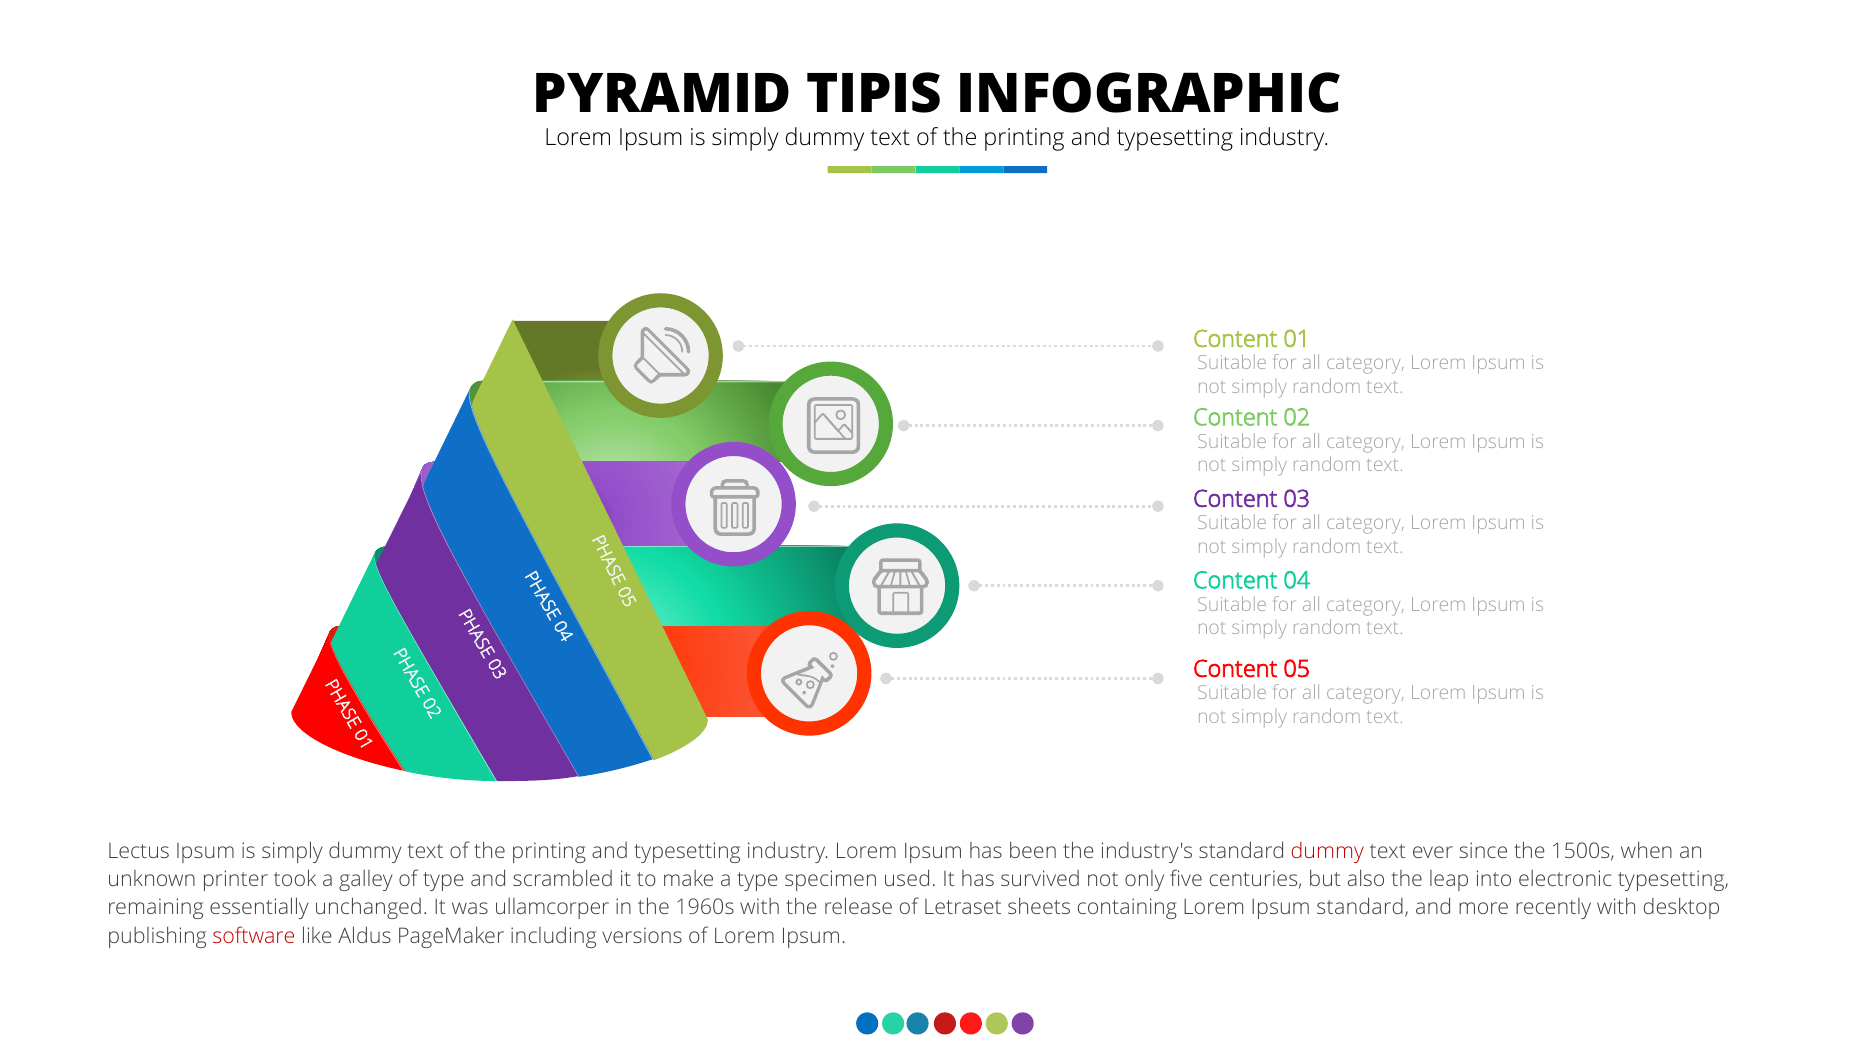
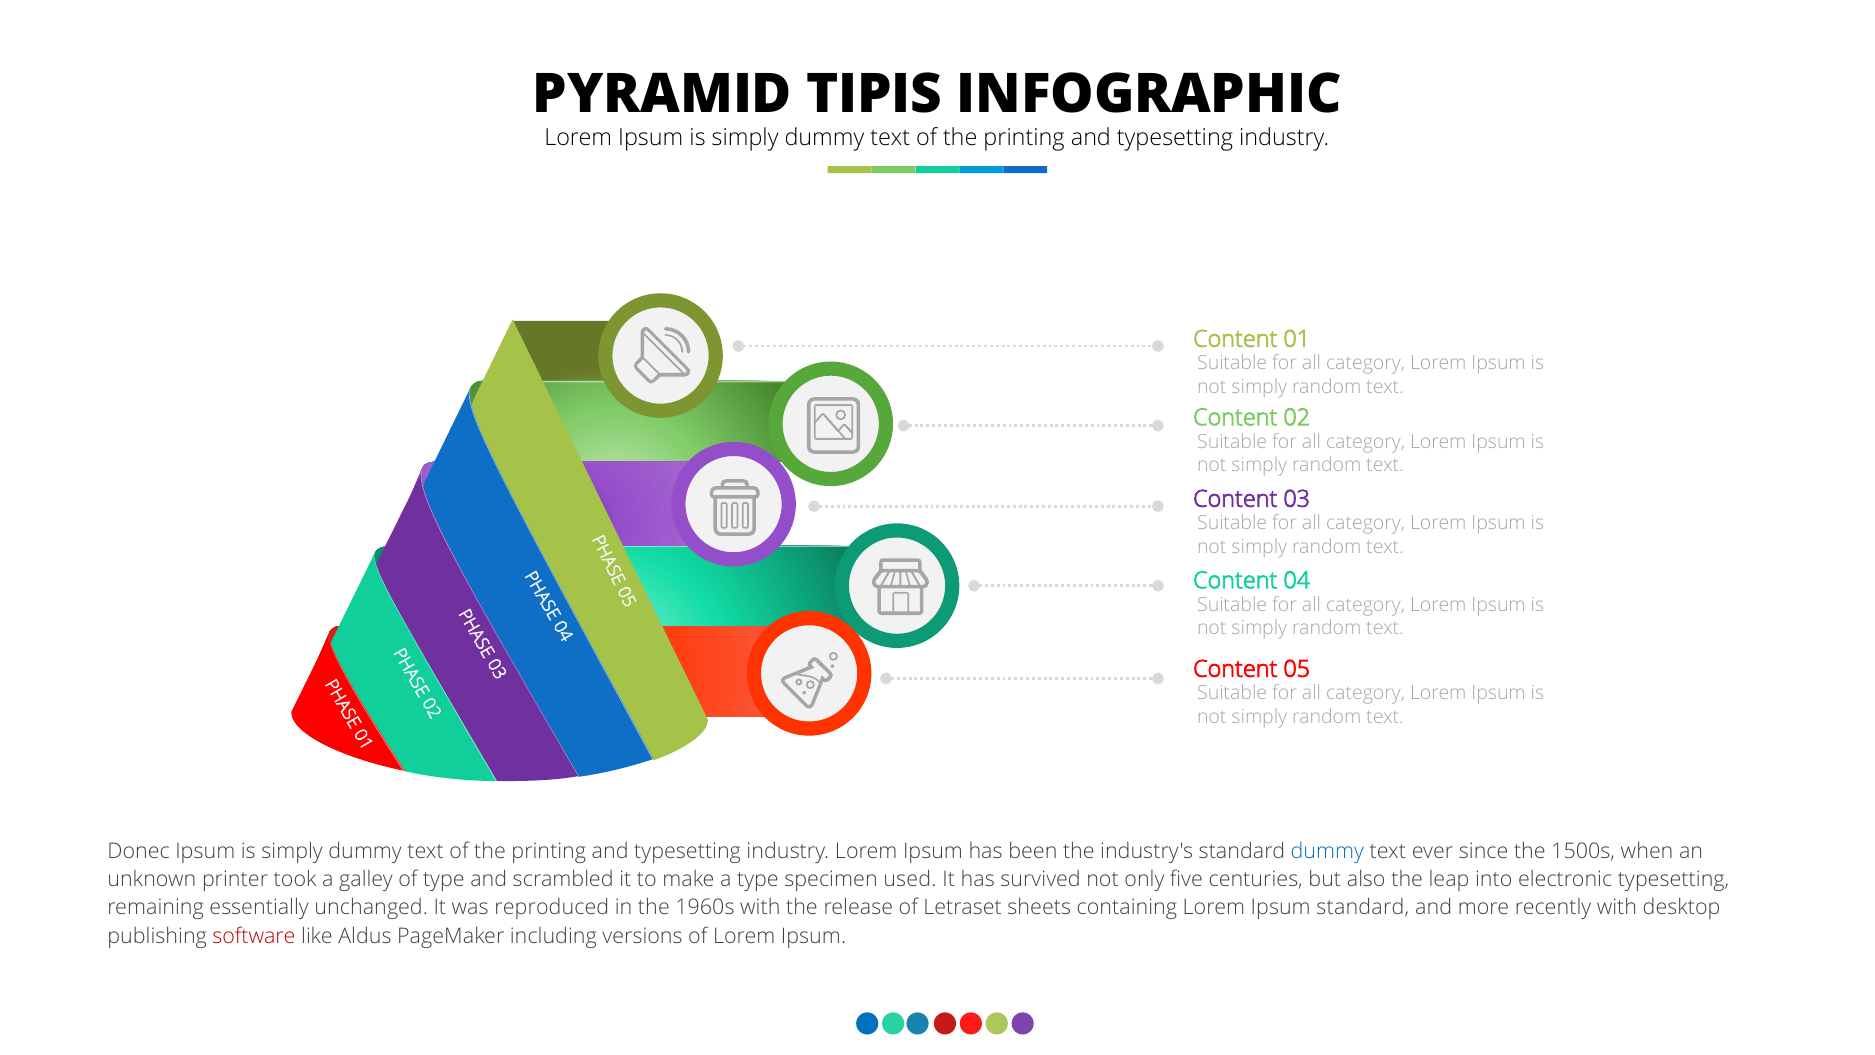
Lectus: Lectus -> Donec
dummy at (1327, 851) colour: red -> blue
ullamcorper: ullamcorper -> reproduced
